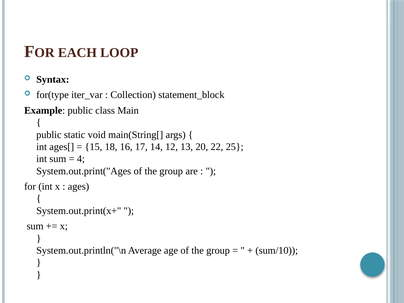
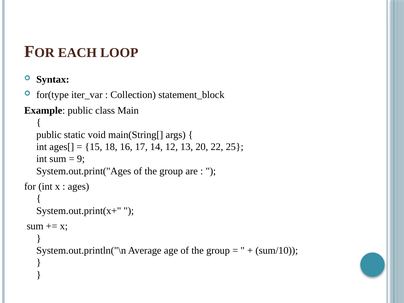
4: 4 -> 9
